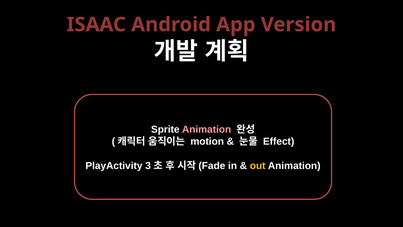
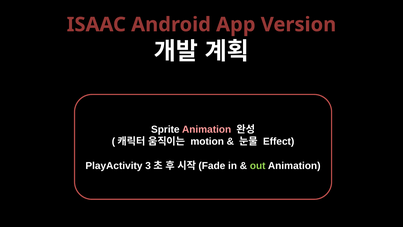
out colour: yellow -> light green
